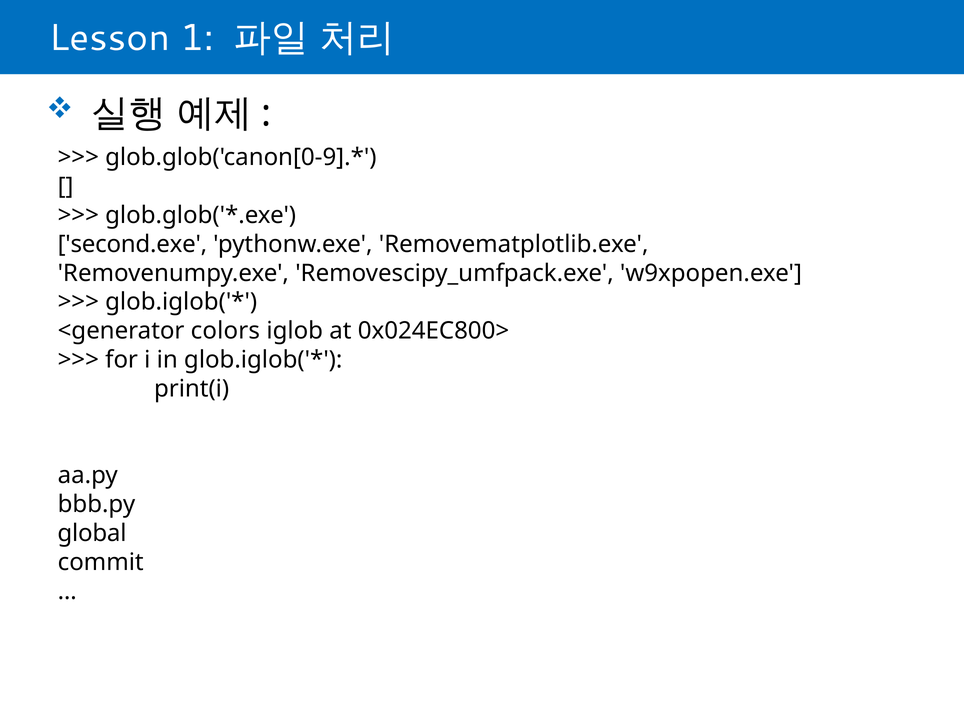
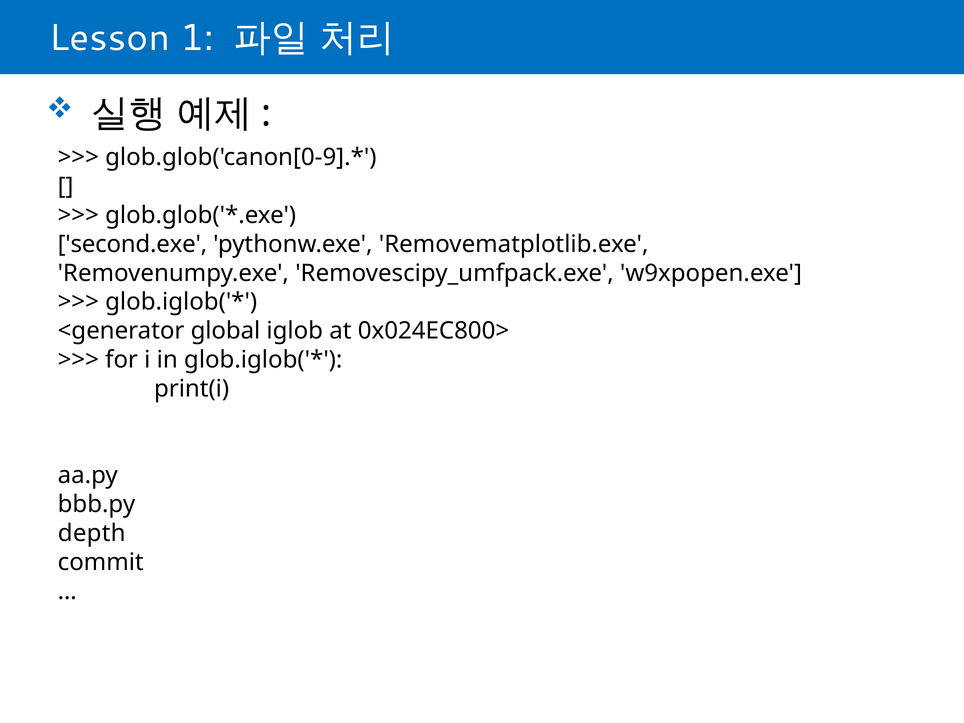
colors: colors -> global
global: global -> depth
